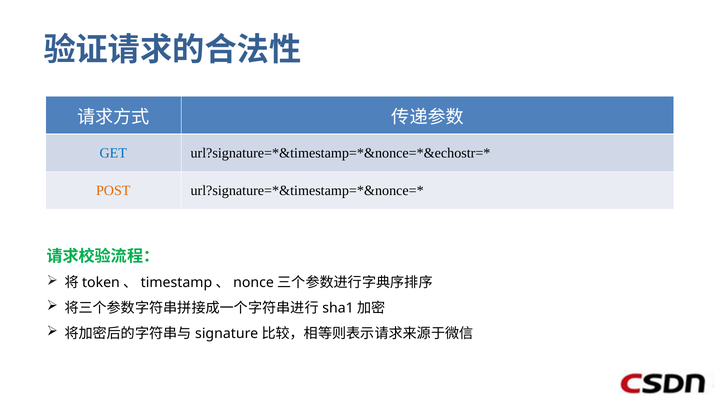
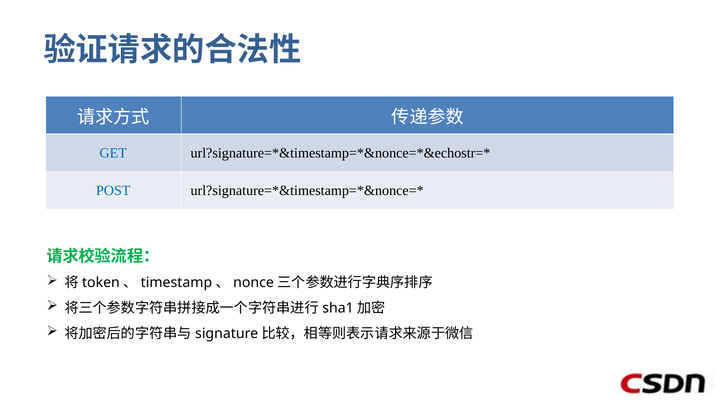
POST colour: orange -> blue
